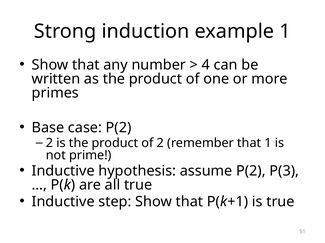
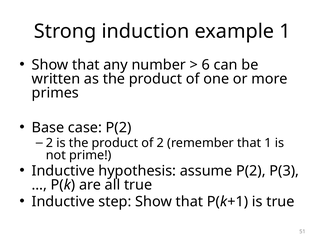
4: 4 -> 6
